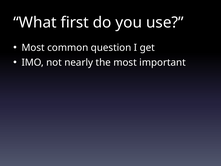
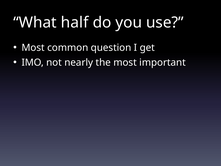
first: first -> half
